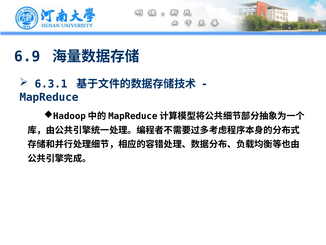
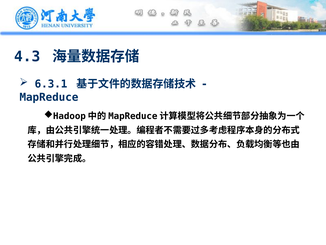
6.9: 6.9 -> 4.3
